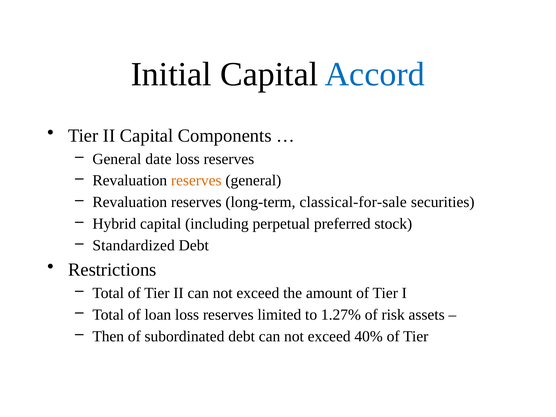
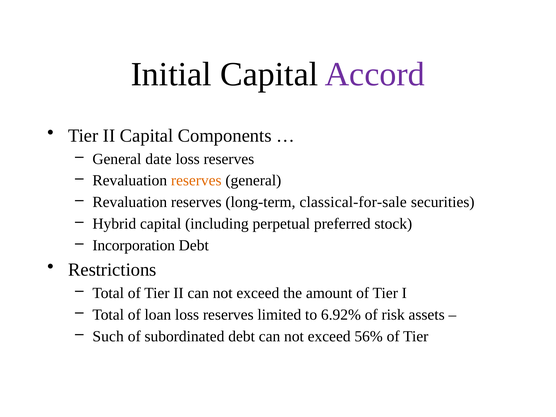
Accord colour: blue -> purple
Standardized: Standardized -> Incorporation
1.27%: 1.27% -> 6.92%
Then: Then -> Such
40%: 40% -> 56%
